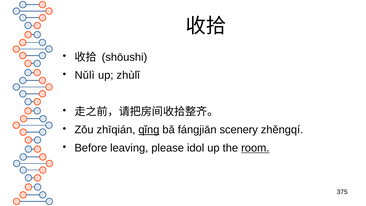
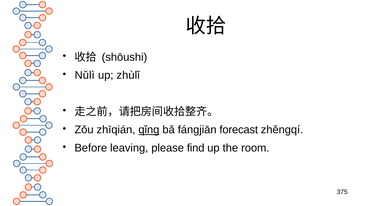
scenery: scenery -> forecast
idol: idol -> find
room underline: present -> none
